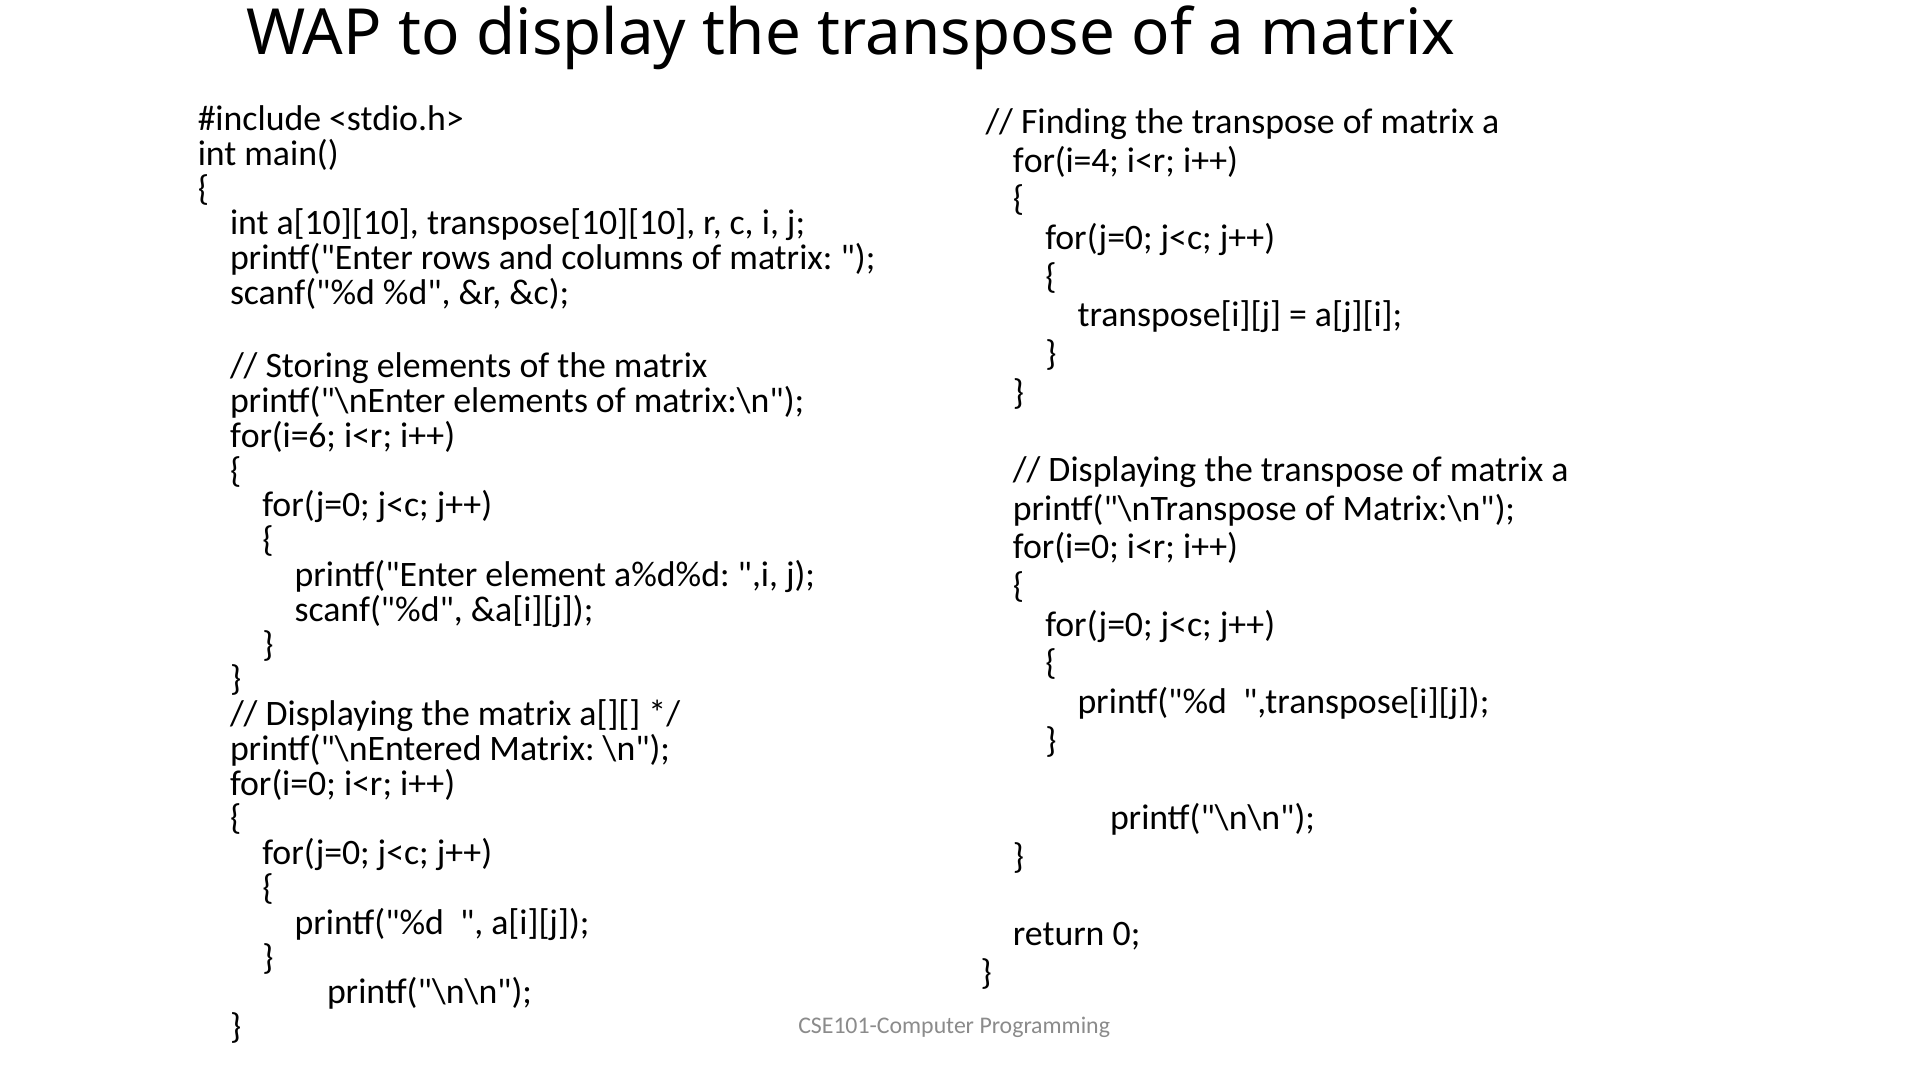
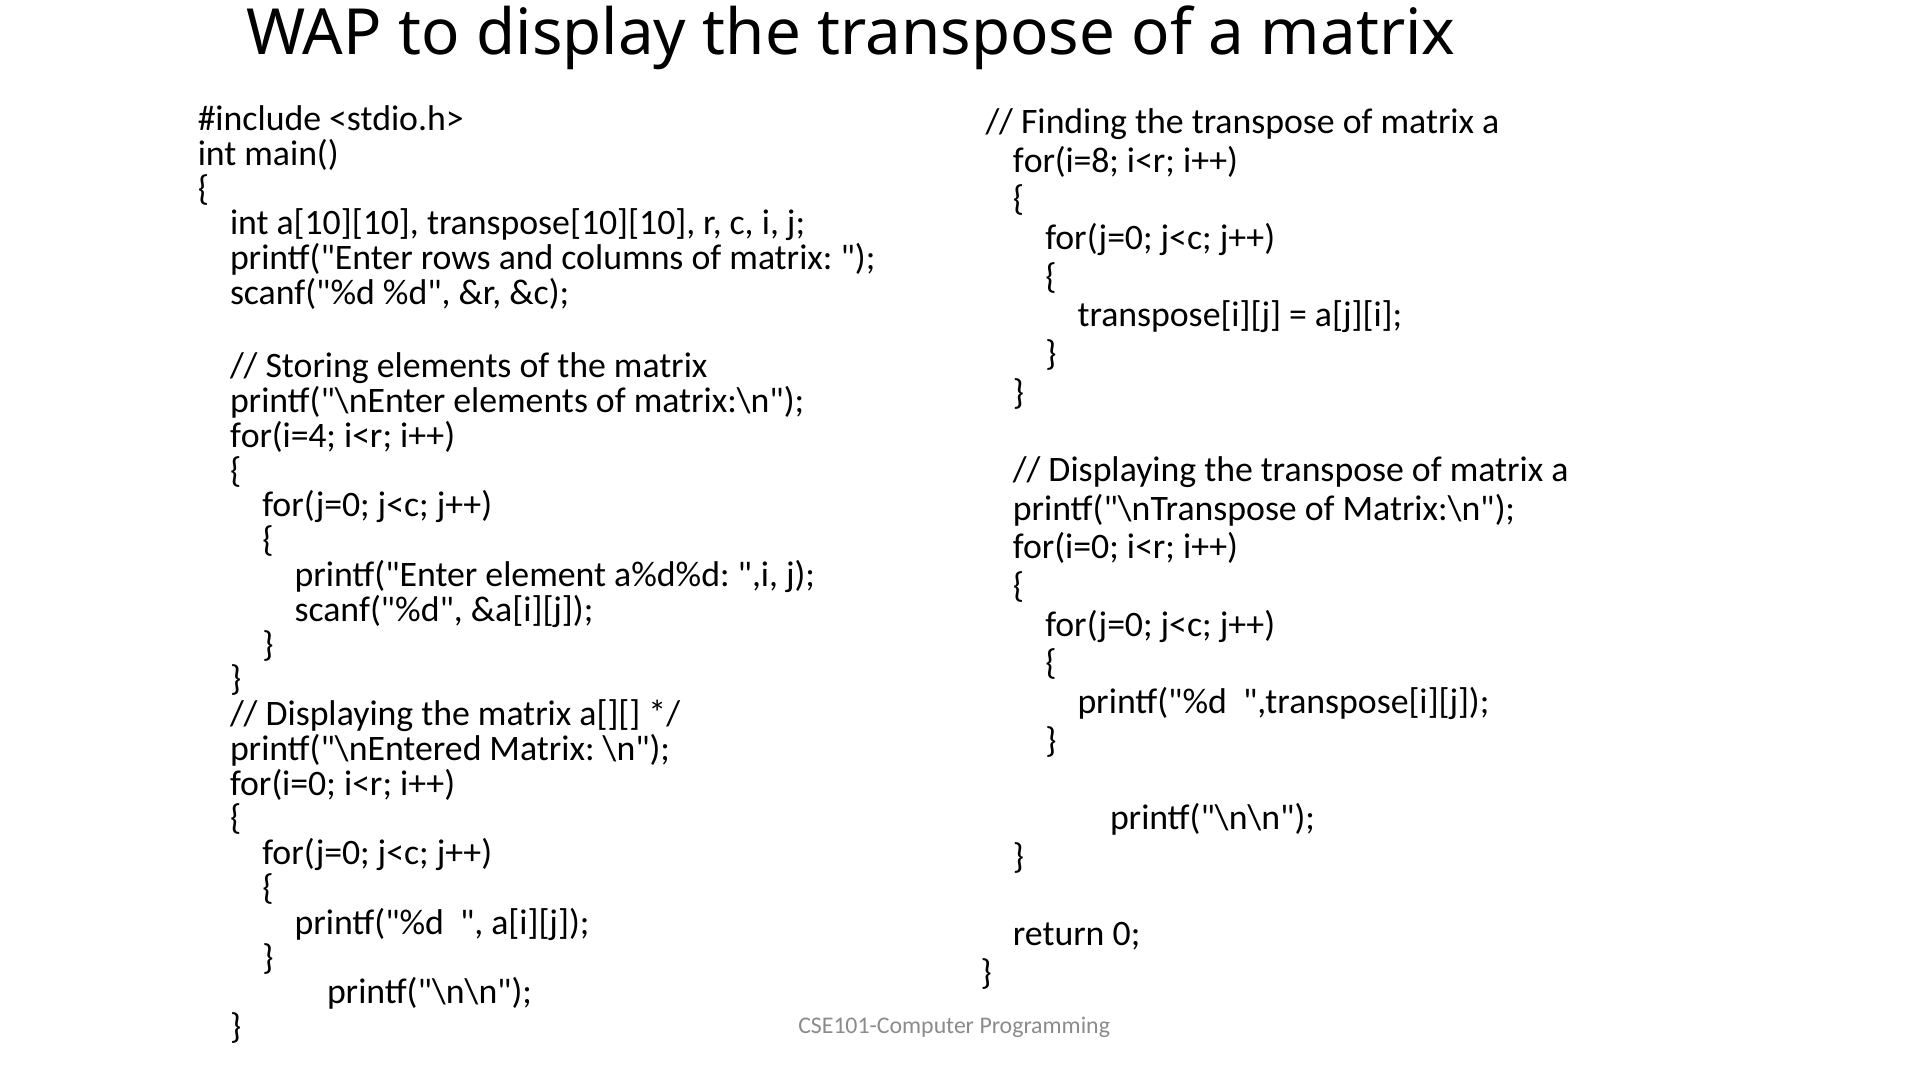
for(i=4: for(i=4 -> for(i=8
for(i=6: for(i=6 -> for(i=4
